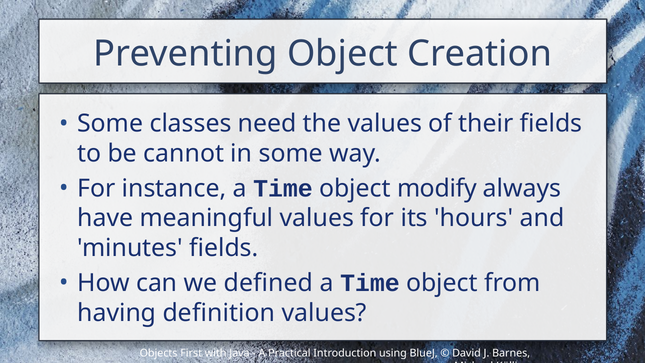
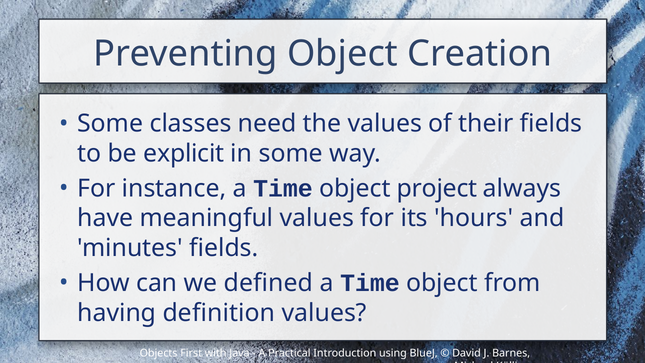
cannot: cannot -> explicit
modify: modify -> project
